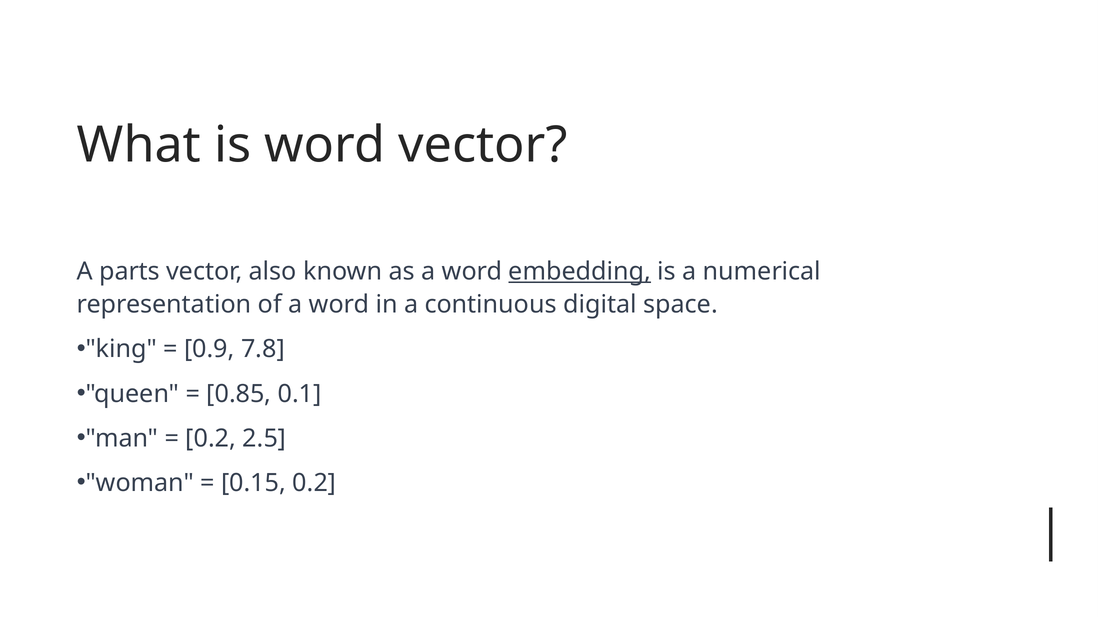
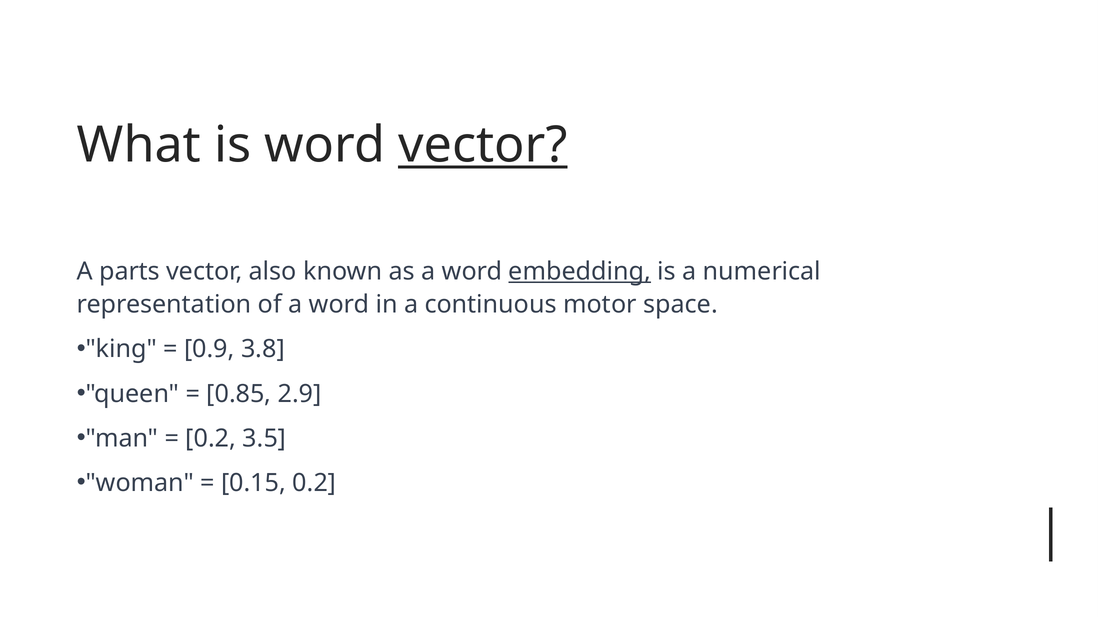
vector at (483, 145) underline: none -> present
digital: digital -> motor
7.8: 7.8 -> 3.8
0.1: 0.1 -> 2.9
2.5: 2.5 -> 3.5
